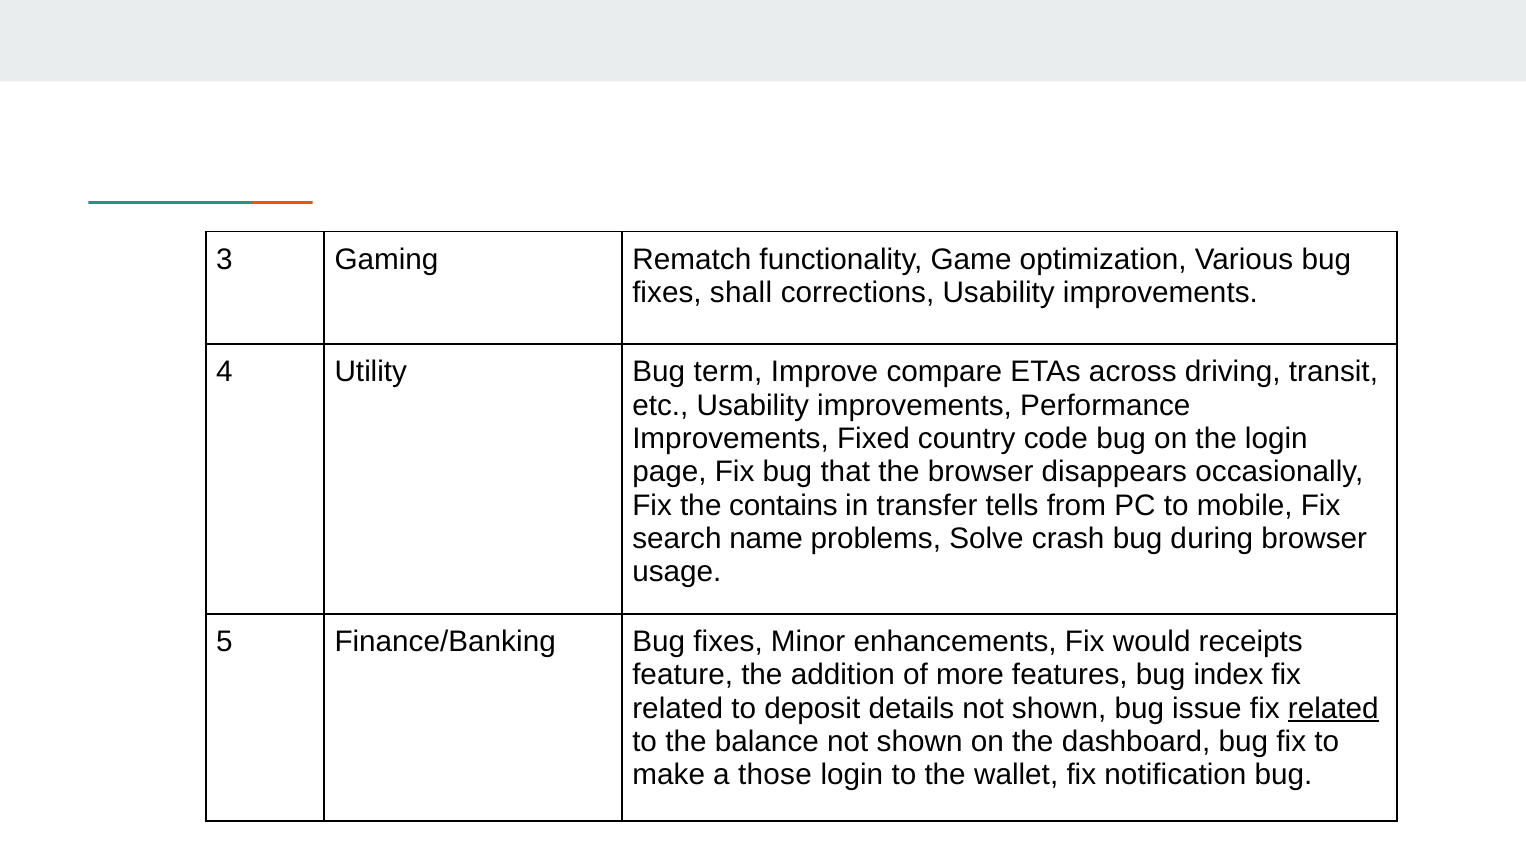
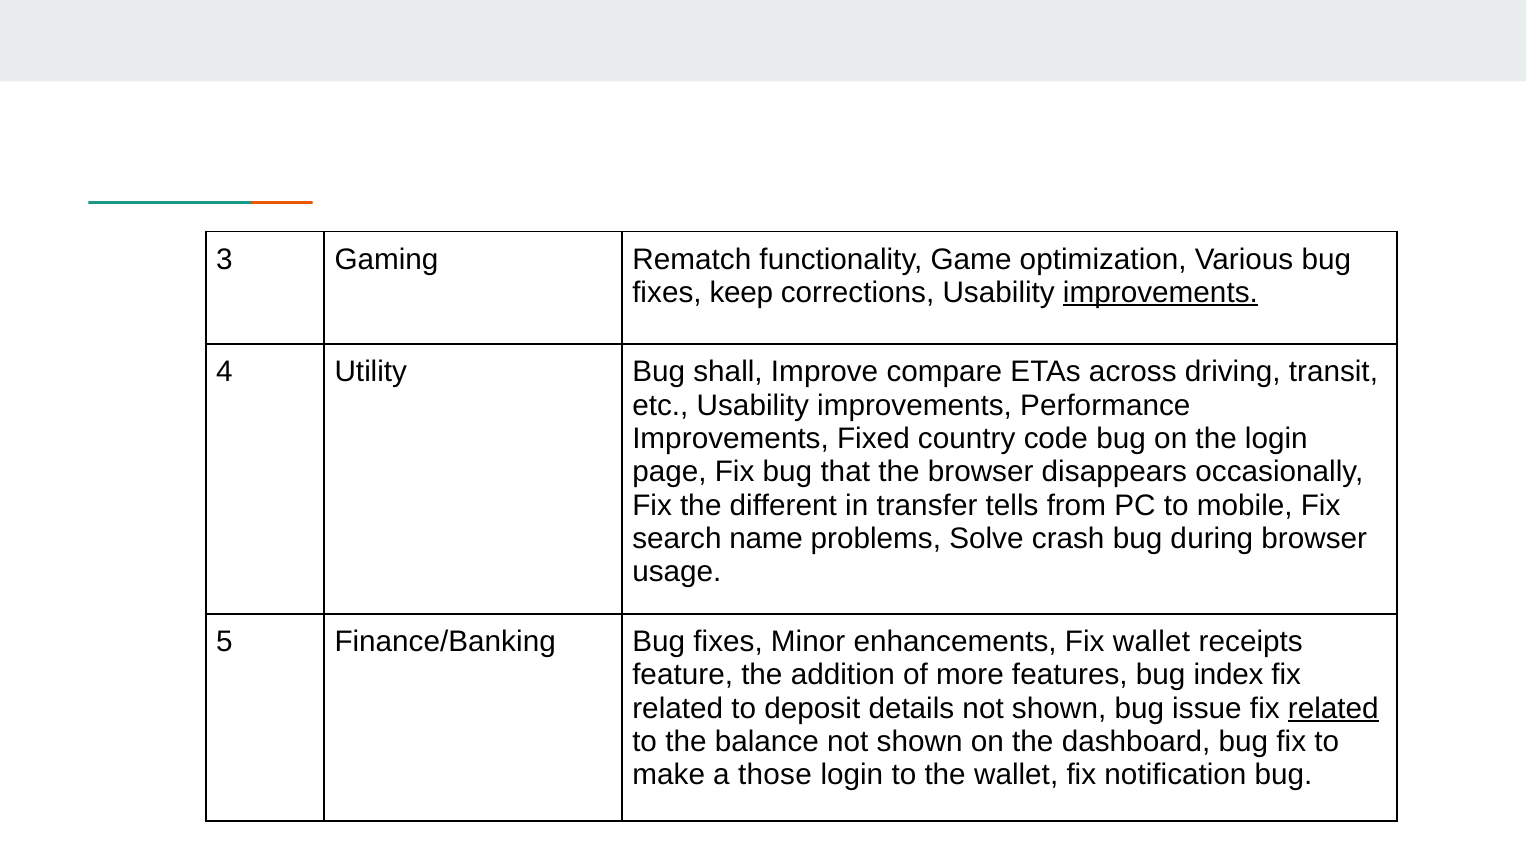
shall: shall -> keep
improvements at (1160, 293) underline: none -> present
term: term -> shall
contains: contains -> different
Fix would: would -> wallet
